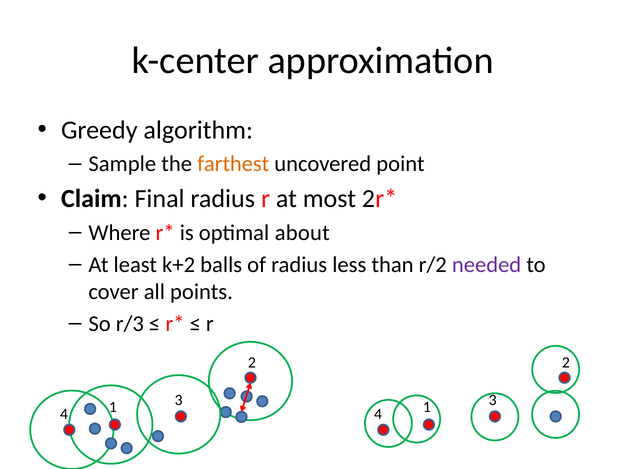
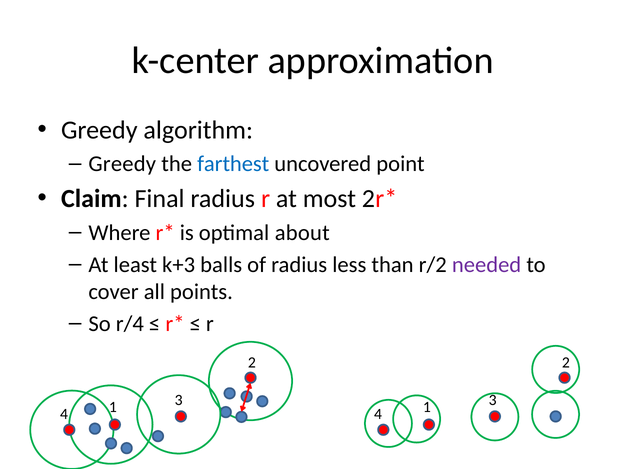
Sample at (122, 164): Sample -> Greedy
farthest colour: orange -> blue
k+2: k+2 -> k+3
r/3: r/3 -> r/4
